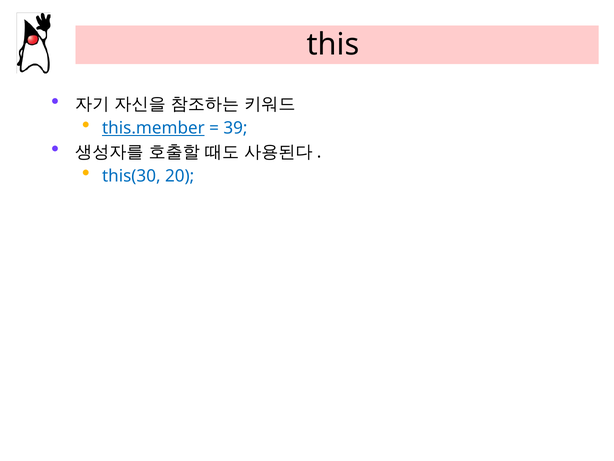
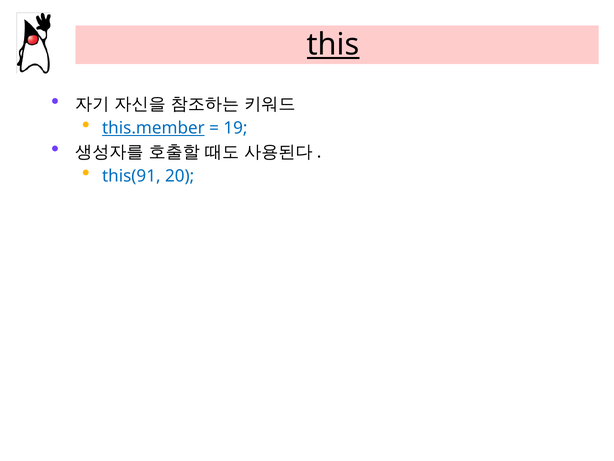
this underline: none -> present
39: 39 -> 19
this(30: this(30 -> this(91
